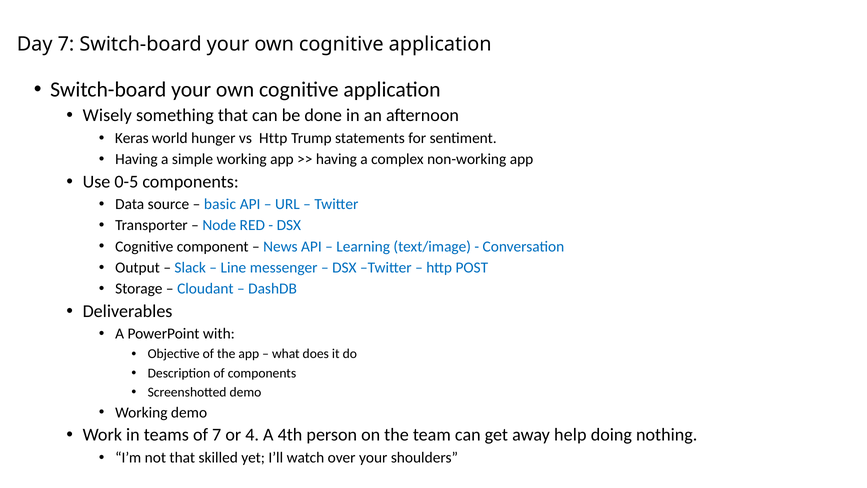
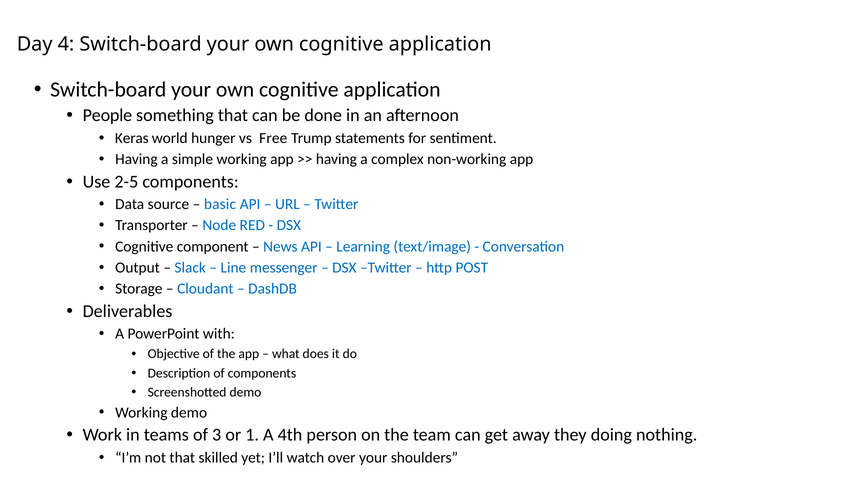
Day 7: 7 -> 4
Wisely: Wisely -> People
vs Http: Http -> Free
0-5: 0-5 -> 2-5
of 7: 7 -> 3
4: 4 -> 1
help: help -> they
